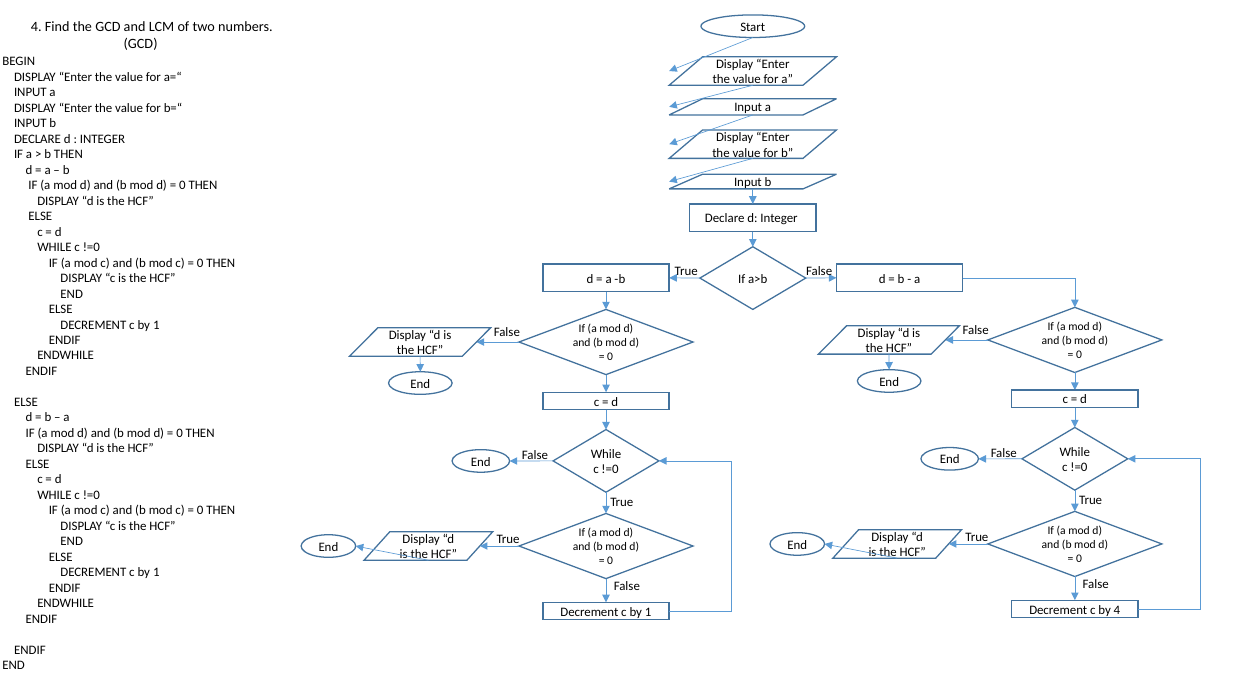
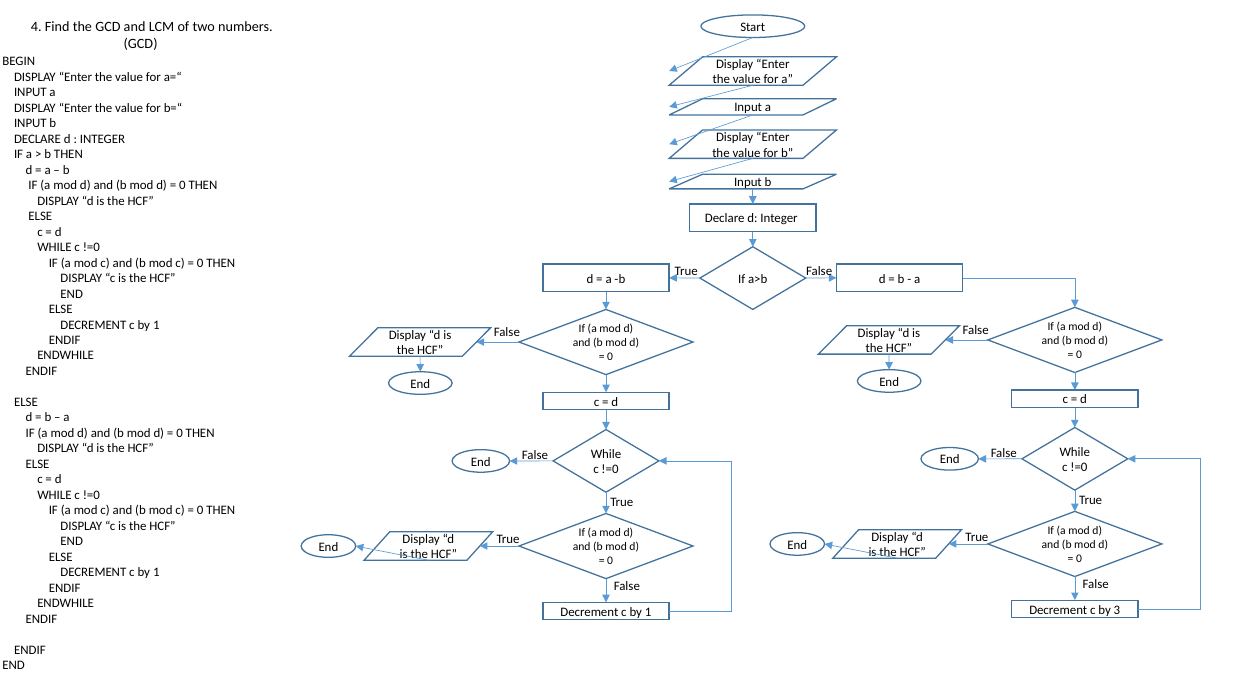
by 4: 4 -> 3
